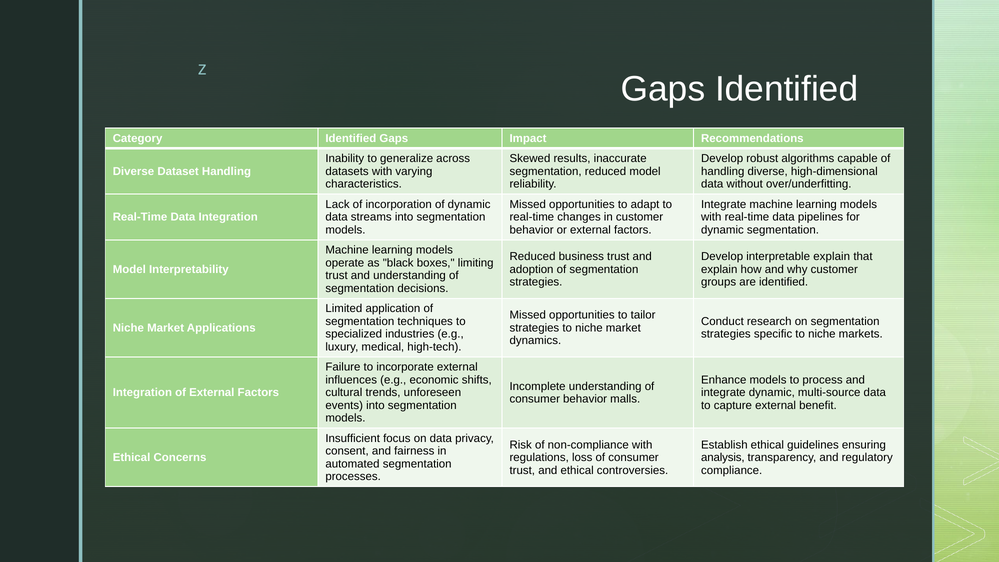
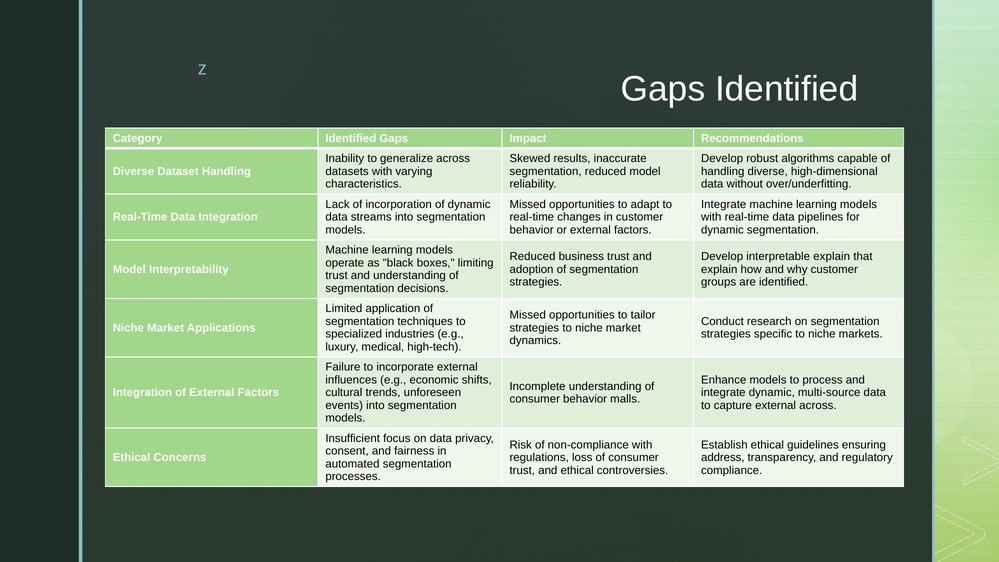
external benefit: benefit -> across
analysis: analysis -> address
